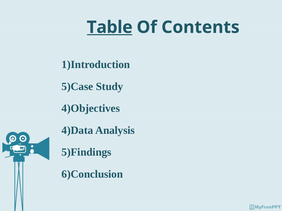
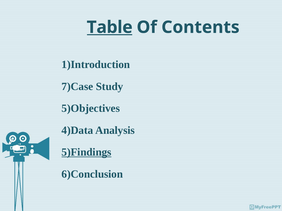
5)Case: 5)Case -> 7)Case
4)Objectives: 4)Objectives -> 5)Objectives
5)Findings underline: none -> present
